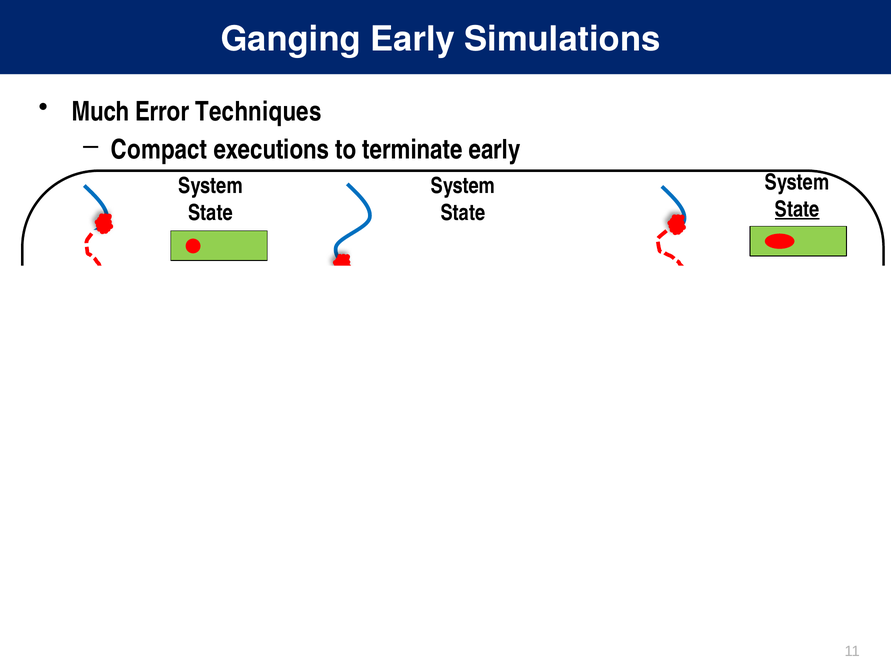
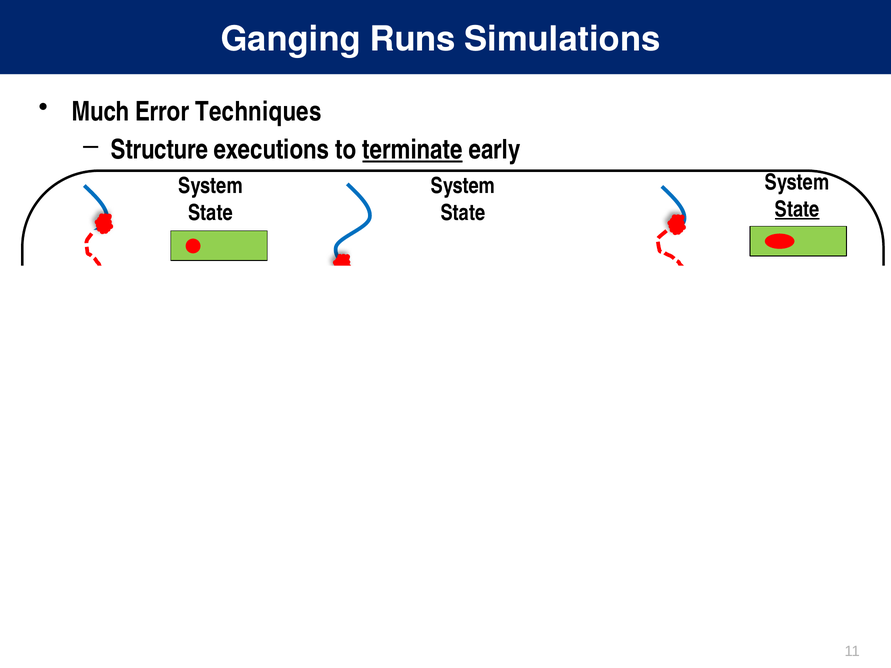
Ganging Early: Early -> Runs
Compact: Compact -> Structure
terminate underline: none -> present
